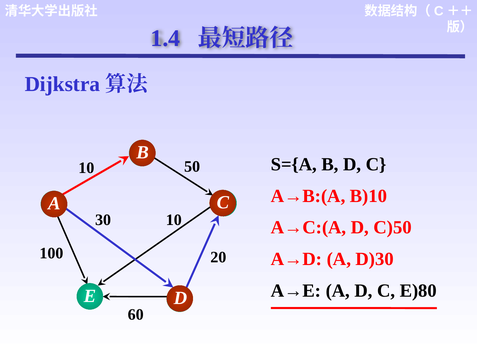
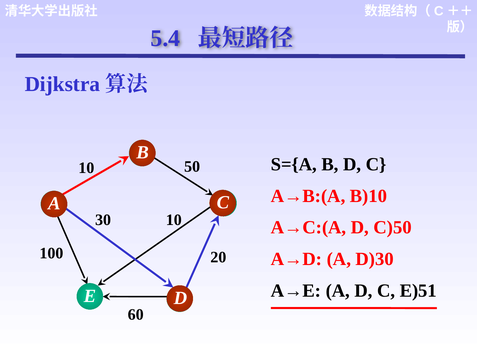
1.4: 1.4 -> 5.4
E)80: E)80 -> E)51
